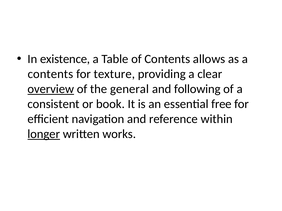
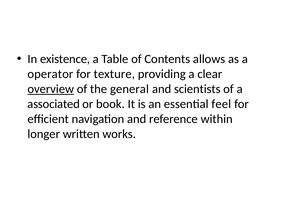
contents at (50, 74): contents -> operator
following: following -> scientists
consistent: consistent -> associated
free: free -> feel
longer underline: present -> none
